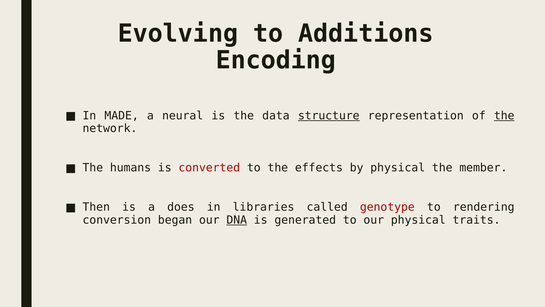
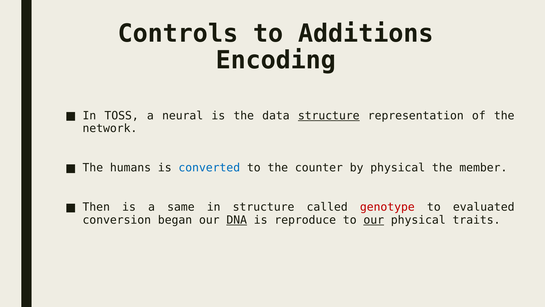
Evolving: Evolving -> Controls
MADE: MADE -> TOSS
the at (504, 116) underline: present -> none
converted colour: red -> blue
effects: effects -> counter
does: does -> same
in libraries: libraries -> structure
rendering: rendering -> evaluated
generated: generated -> reproduce
our at (374, 220) underline: none -> present
